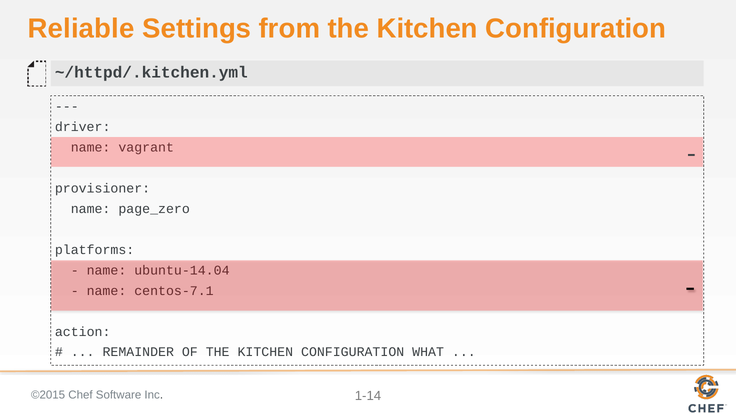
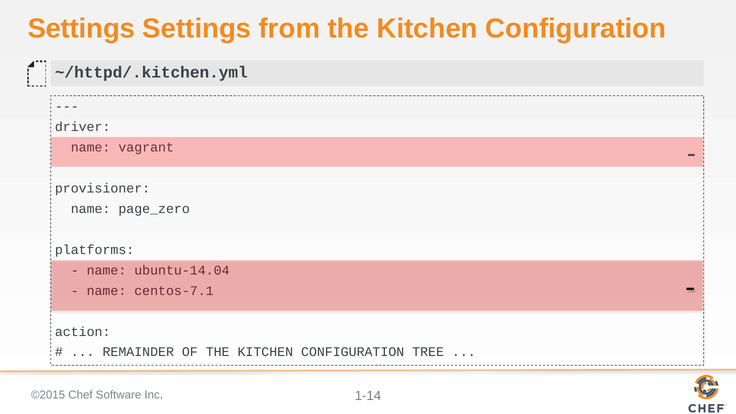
Reliable at (81, 29): Reliable -> Settings
WHAT: WHAT -> TREE
